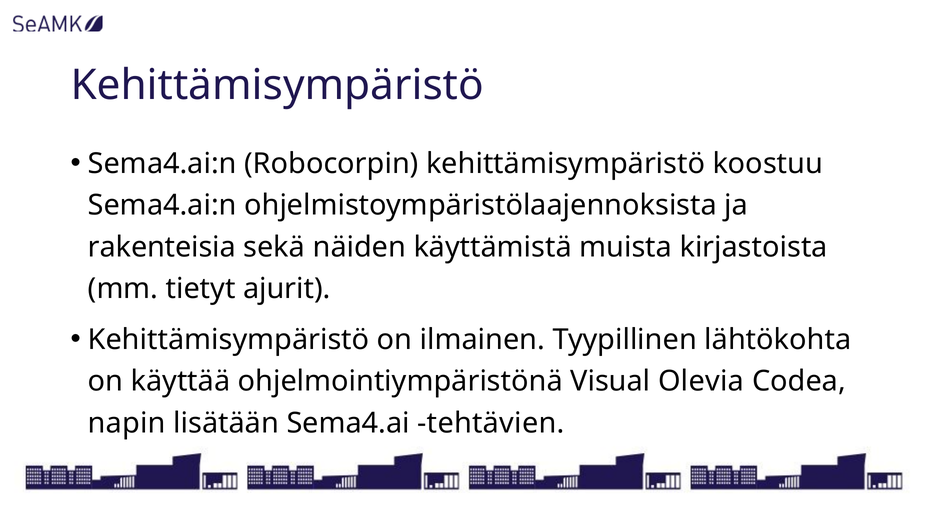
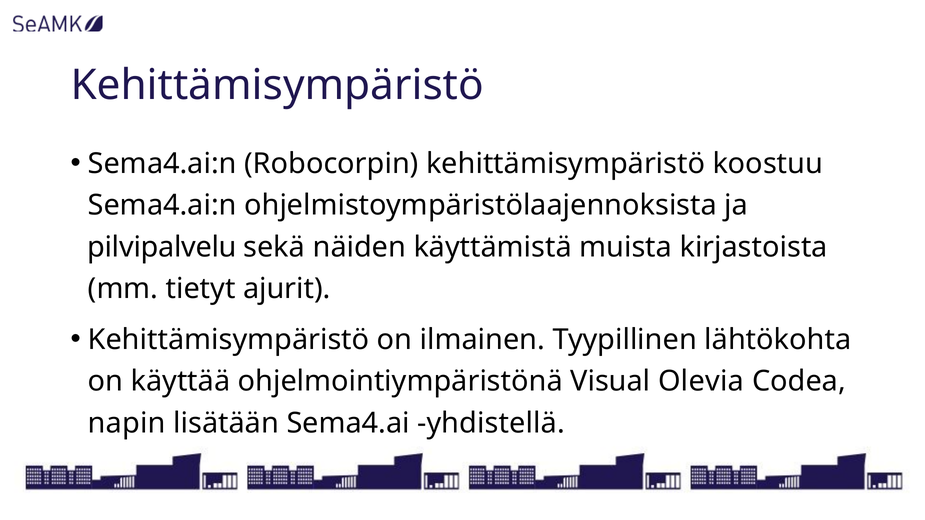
rakenteisia: rakenteisia -> pilvipalvelu
tehtävien: tehtävien -> yhdistellä
